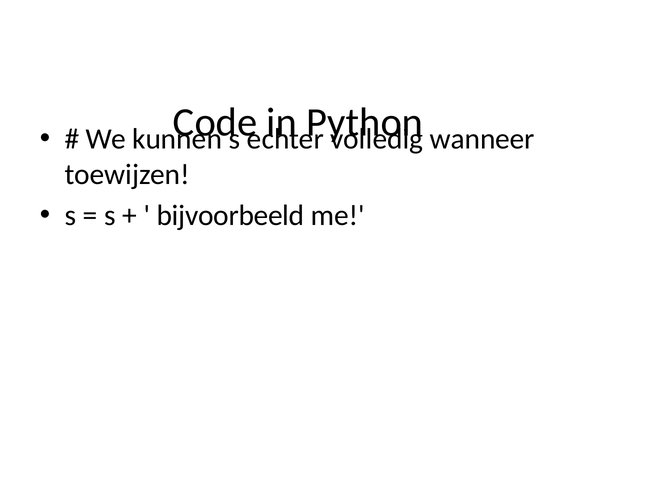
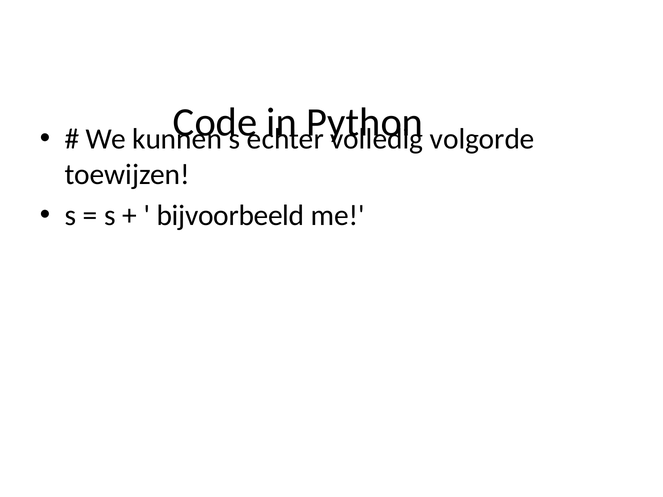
wanneer: wanneer -> volgorde
